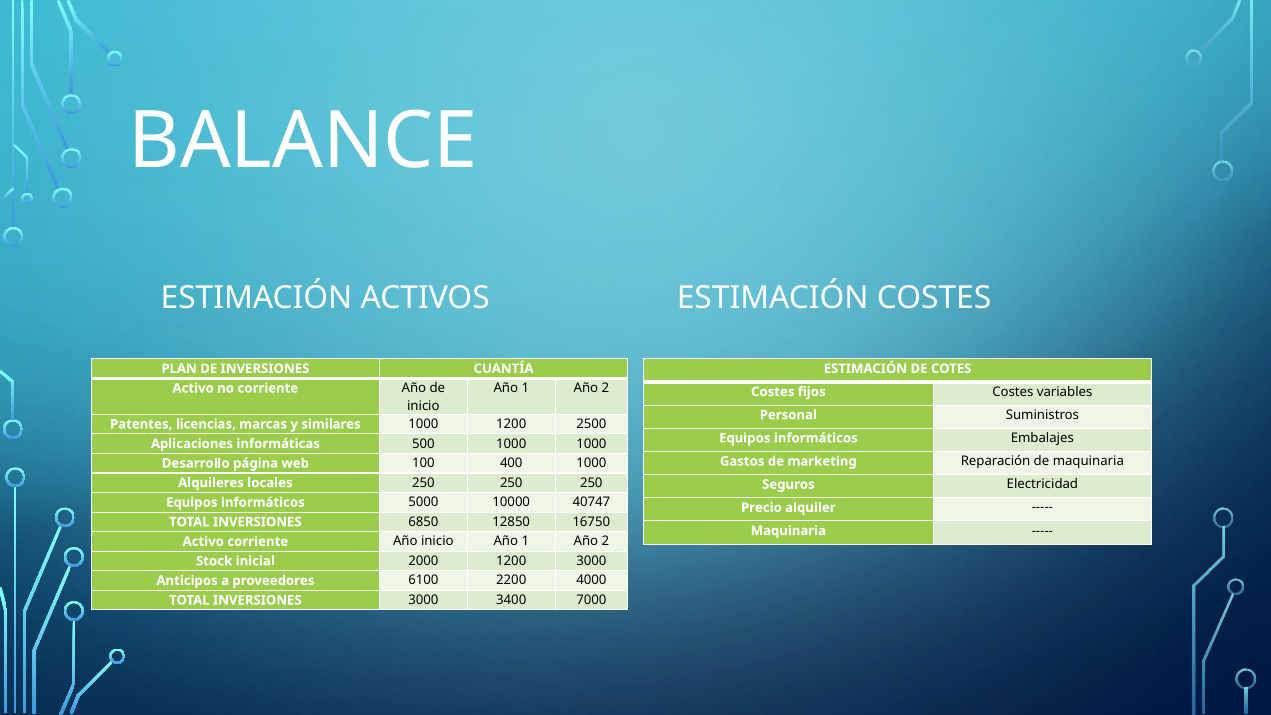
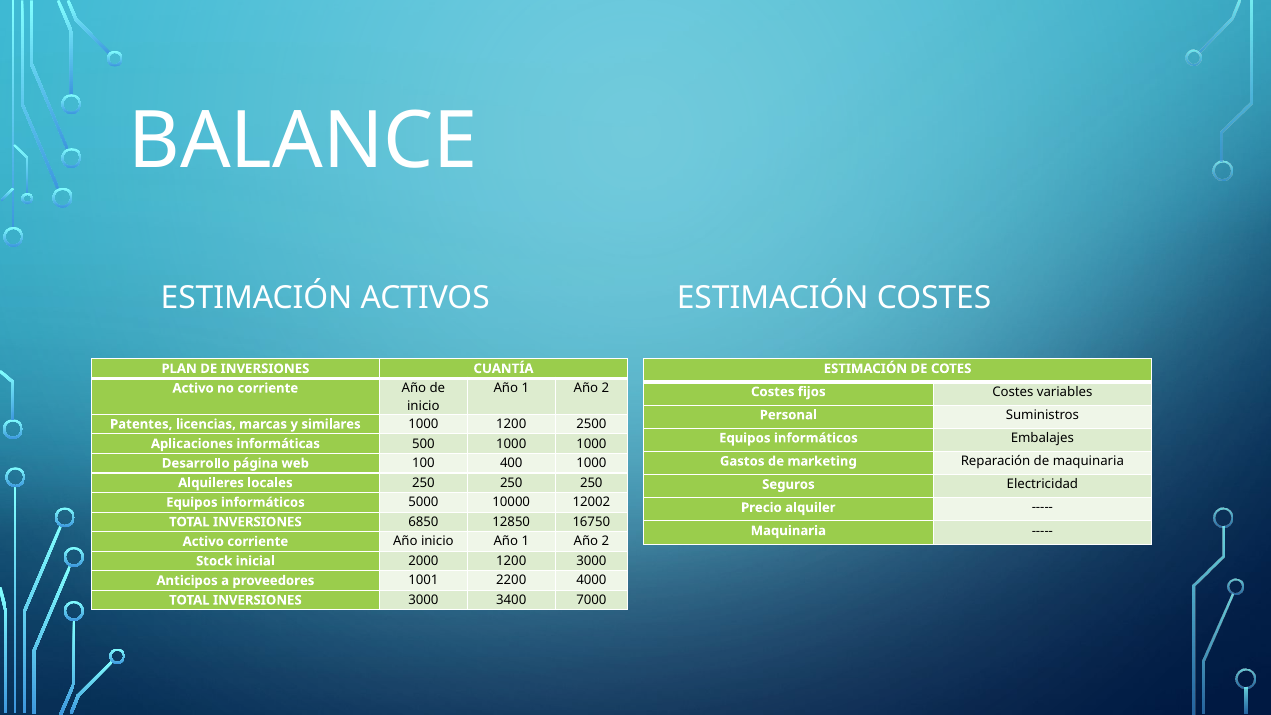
40747: 40747 -> 12002
6100: 6100 -> 1001
